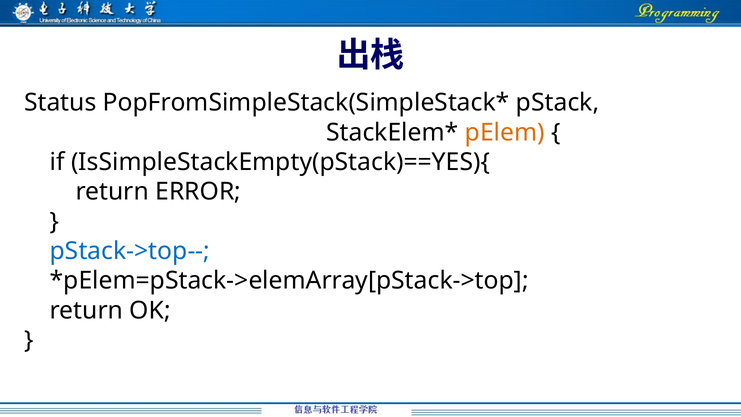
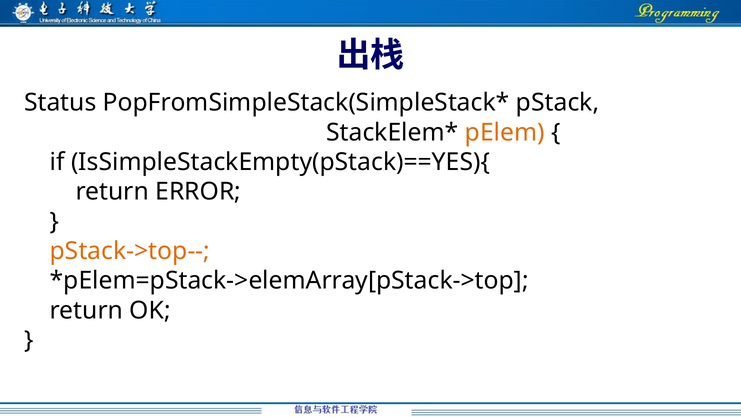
pStack->top-- colour: blue -> orange
